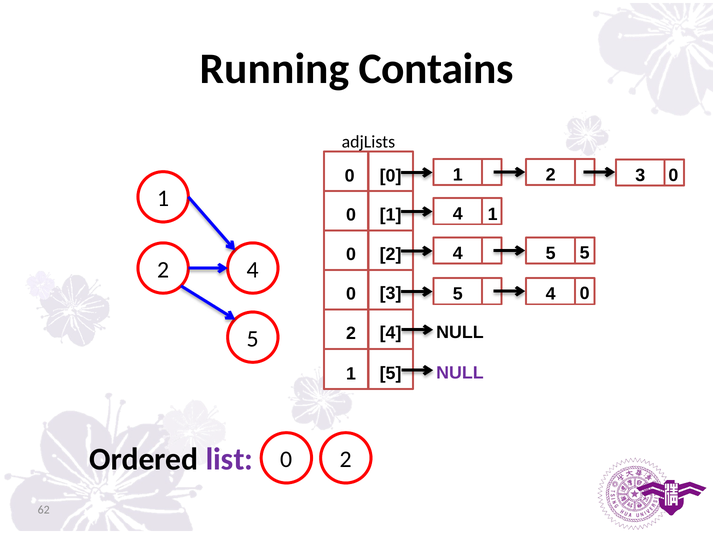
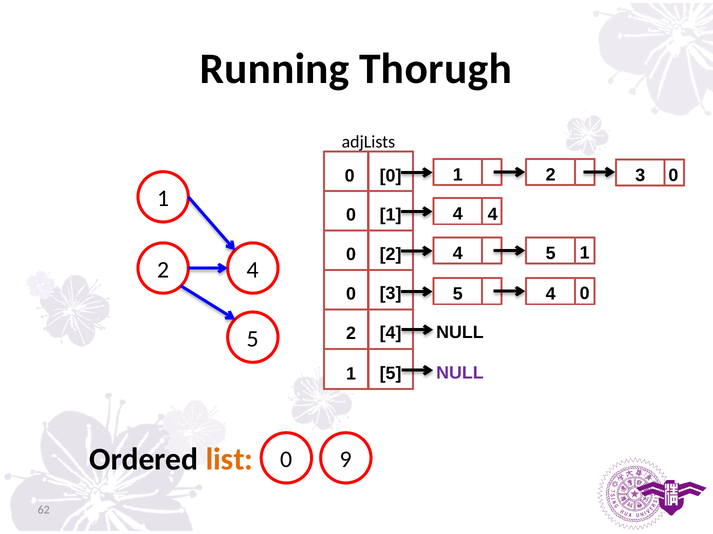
Contains: Contains -> Thorugh
1 at (493, 215): 1 -> 4
5 at (585, 253): 5 -> 1
list colour: purple -> orange
2 at (346, 460): 2 -> 9
